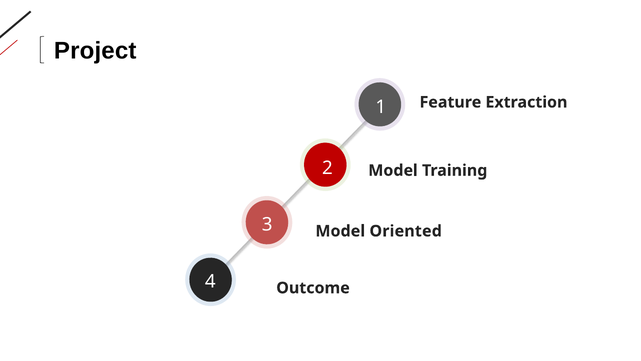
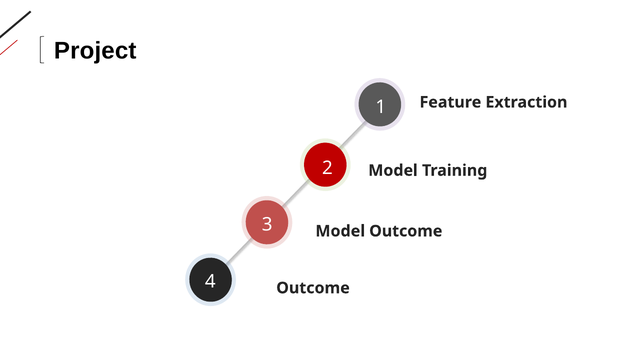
Model Oriented: Oriented -> Outcome
